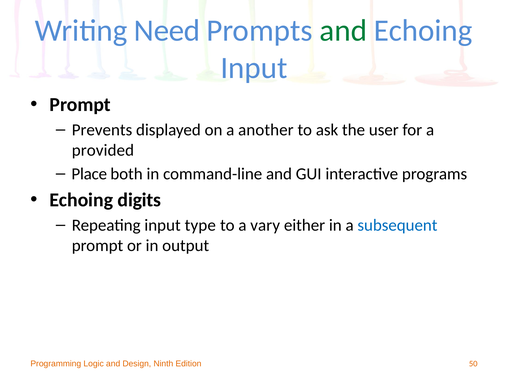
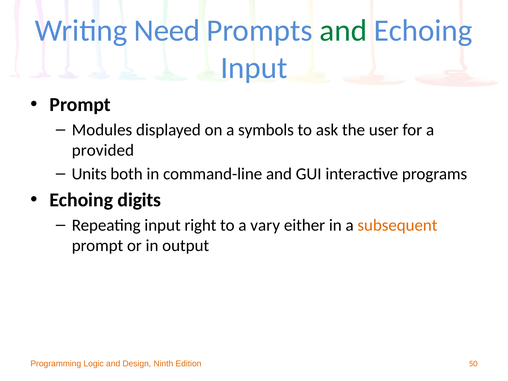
Prevents: Prevents -> Modules
another: another -> symbols
Place: Place -> Units
type: type -> right
subsequent colour: blue -> orange
